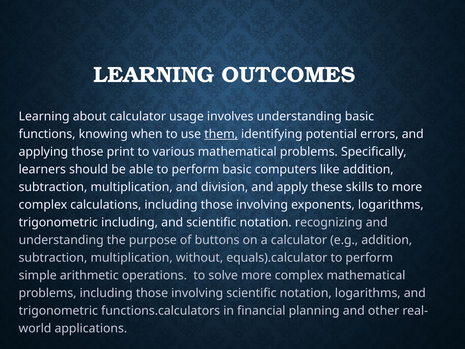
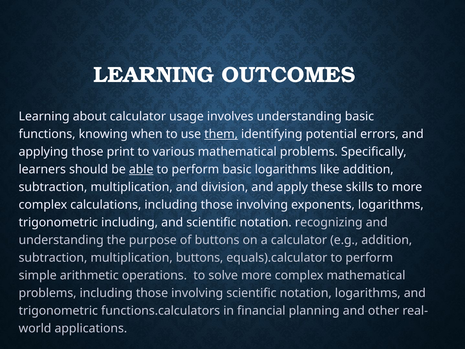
able underline: none -> present
basic computers: computers -> logarithms
multiplication without: without -> buttons
